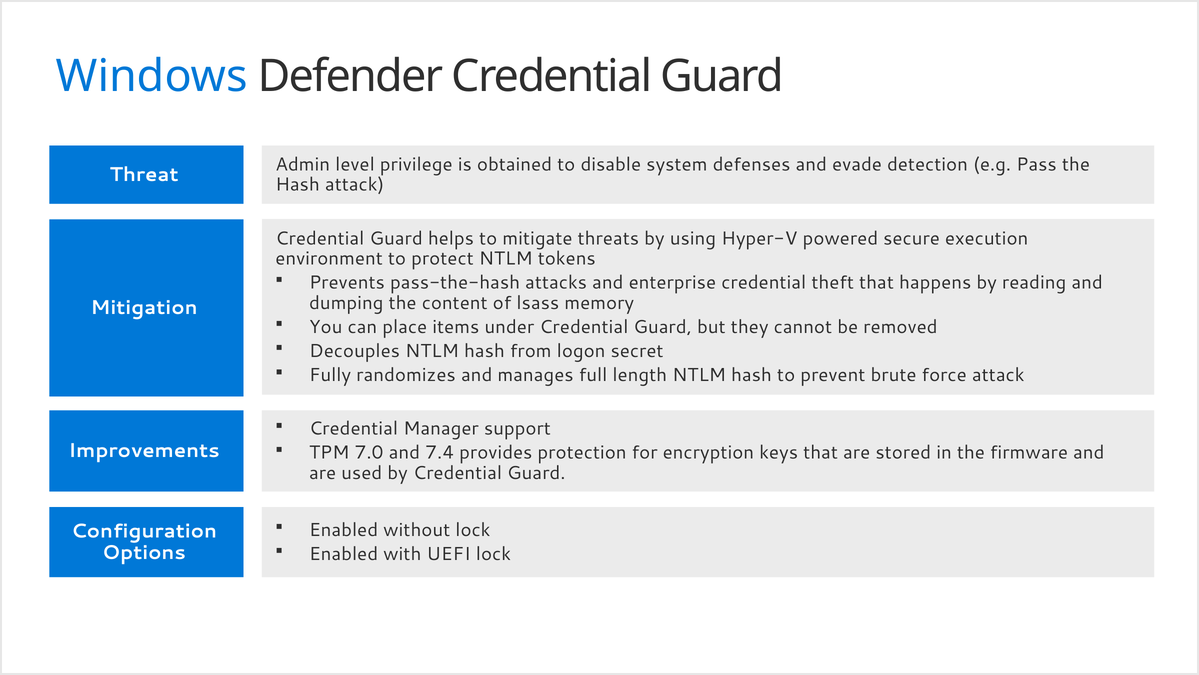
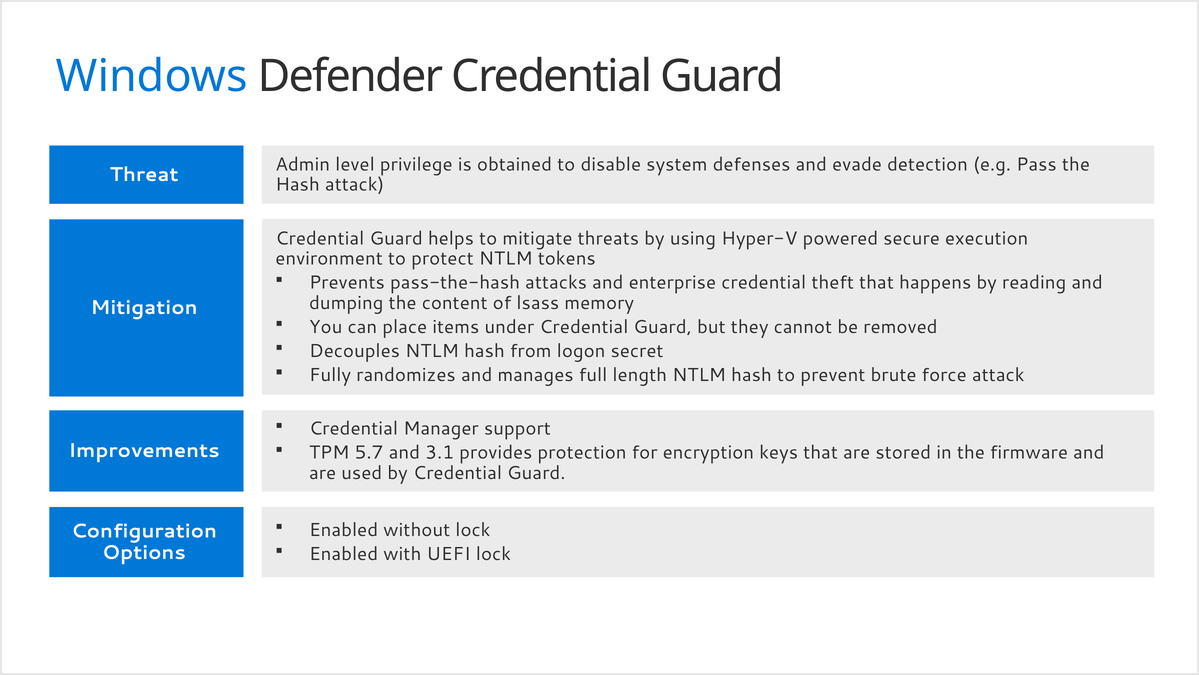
7.0: 7.0 -> 5.7
7.4: 7.4 -> 3.1
